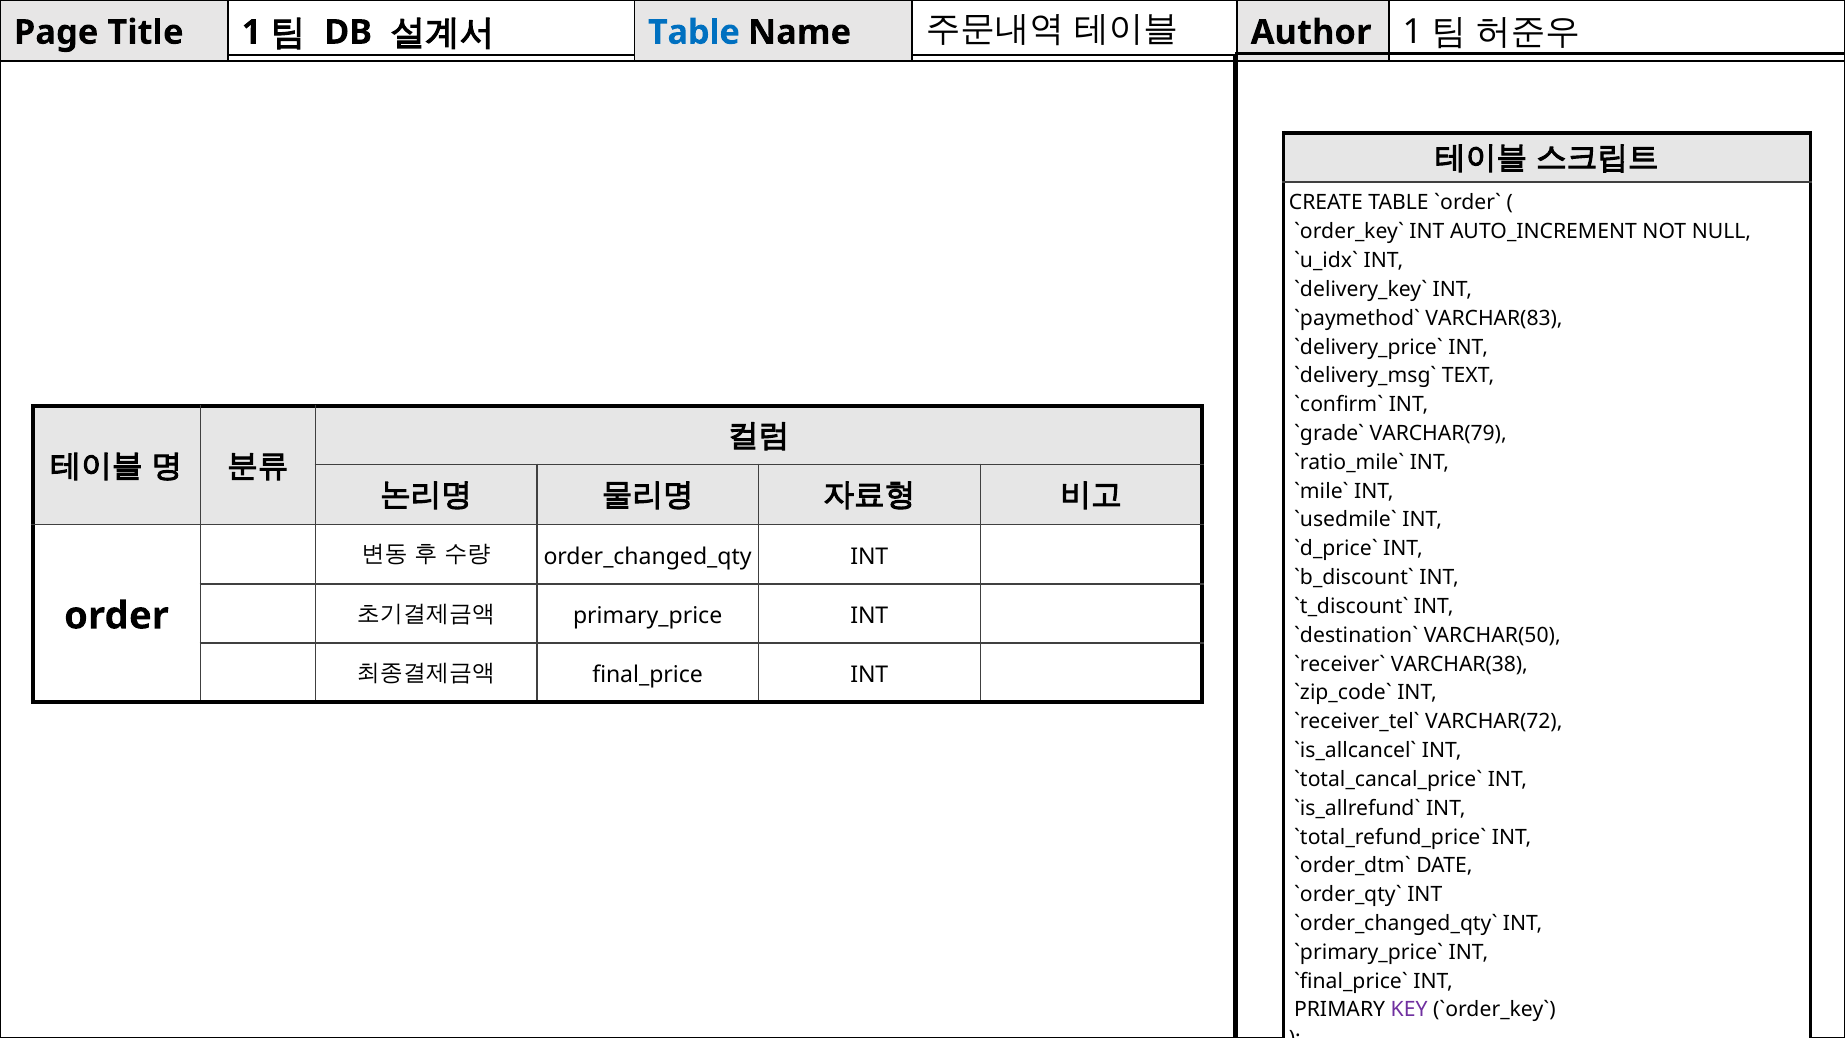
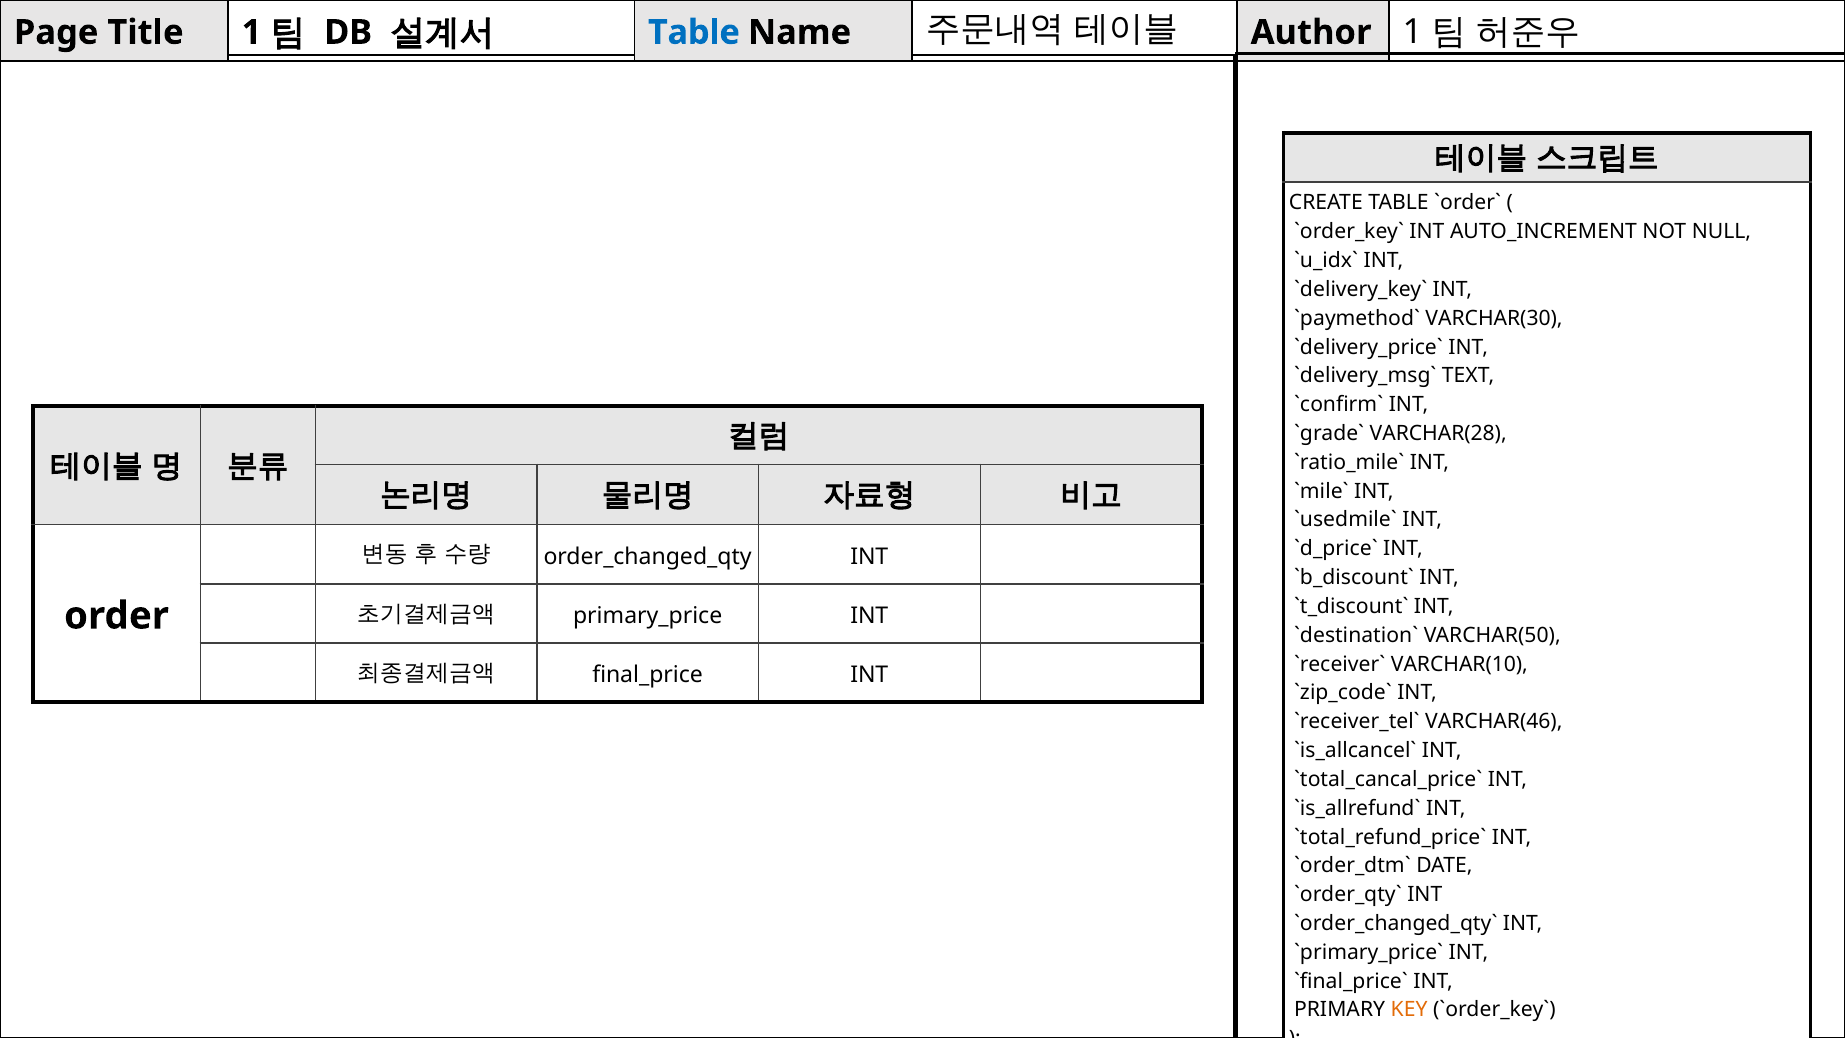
VARCHAR(83: VARCHAR(83 -> VARCHAR(30
VARCHAR(79: VARCHAR(79 -> VARCHAR(28
VARCHAR(38: VARCHAR(38 -> VARCHAR(10
VARCHAR(72: VARCHAR(72 -> VARCHAR(46
KEY colour: purple -> orange
